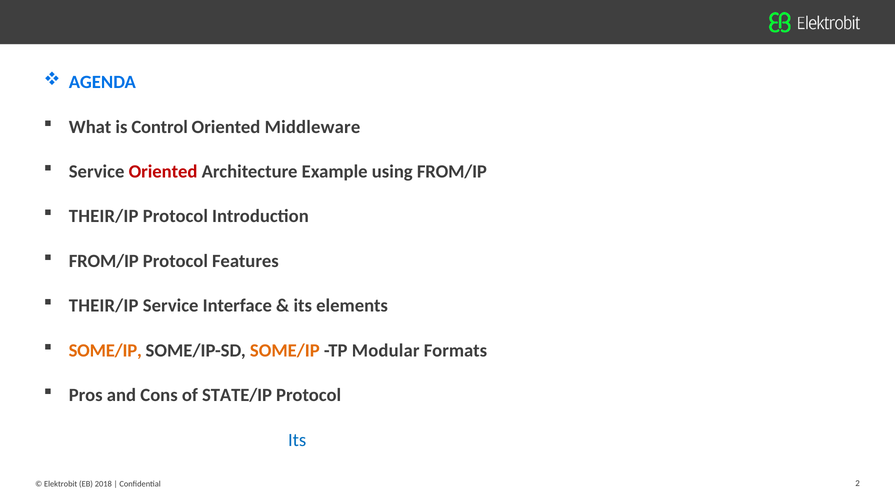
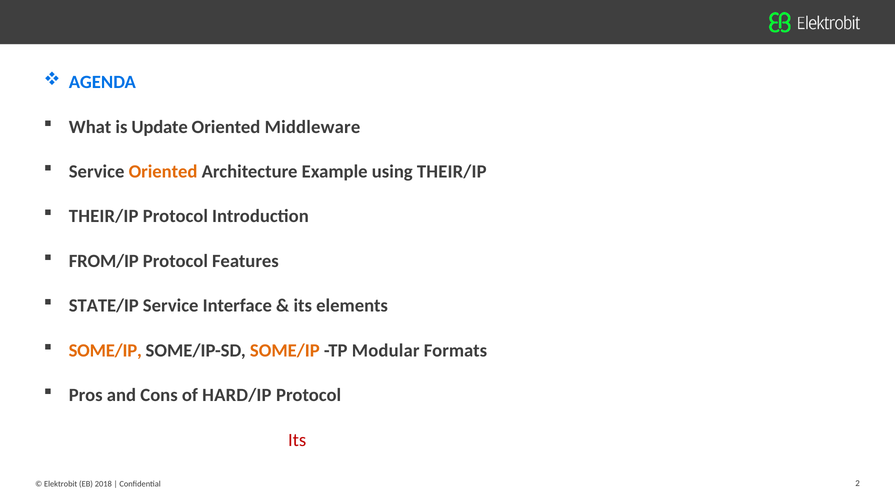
Control: Control -> Update
Oriented at (163, 172) colour: red -> orange
using FROM/IP: FROM/IP -> THEIR/IP
THEIR/IP at (104, 306): THEIR/IP -> STATE/IP
STATE/IP: STATE/IP -> HARD/IP
Its at (297, 440) colour: blue -> red
